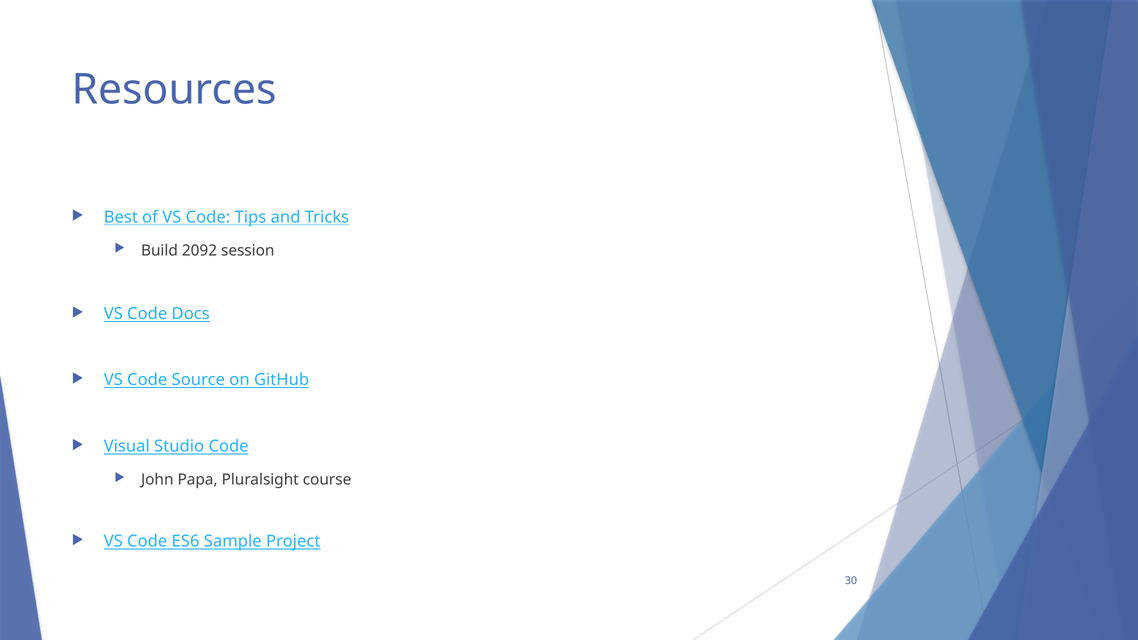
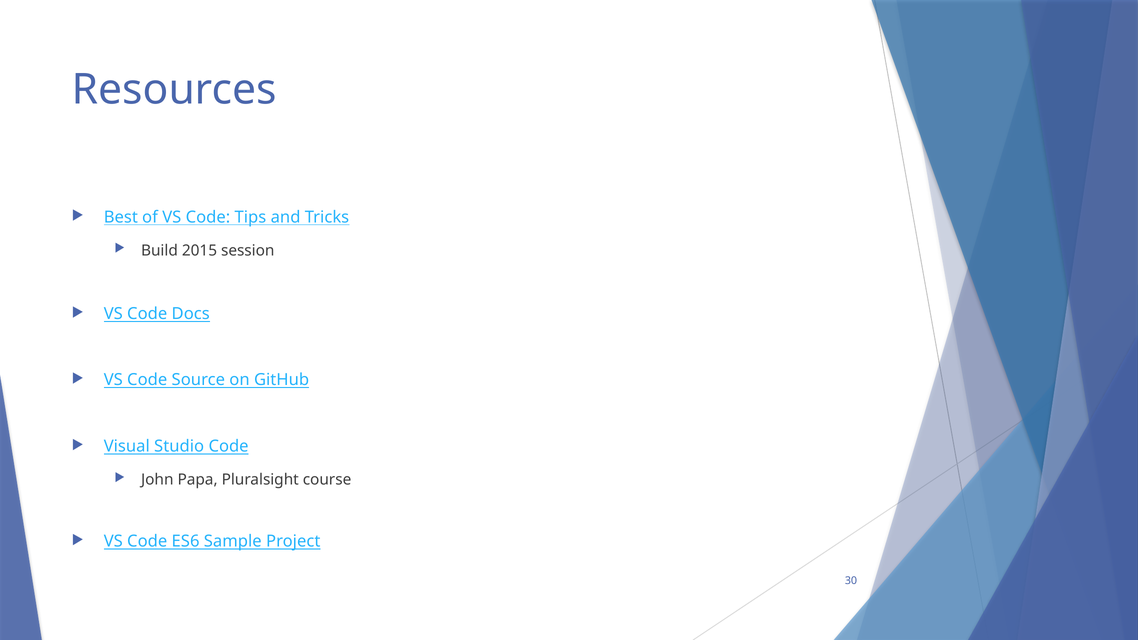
2092: 2092 -> 2015
